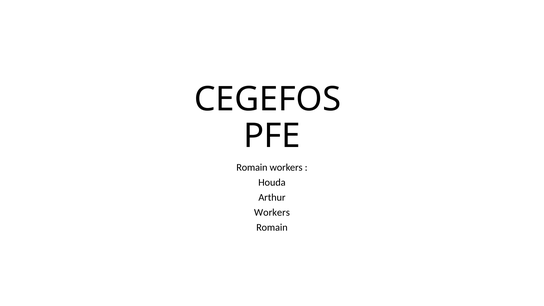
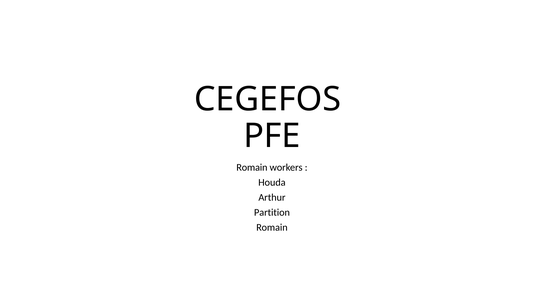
Workers at (272, 212): Workers -> Partition
